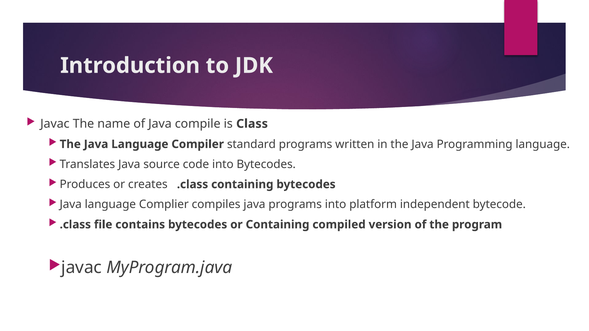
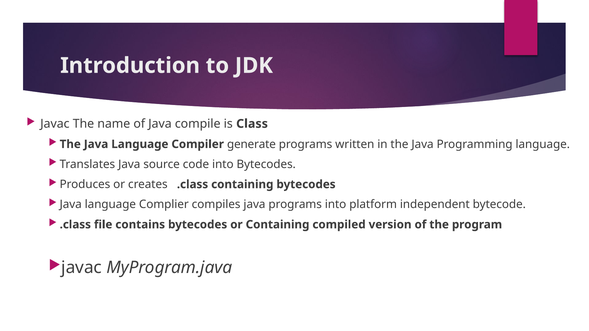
standard: standard -> generate
